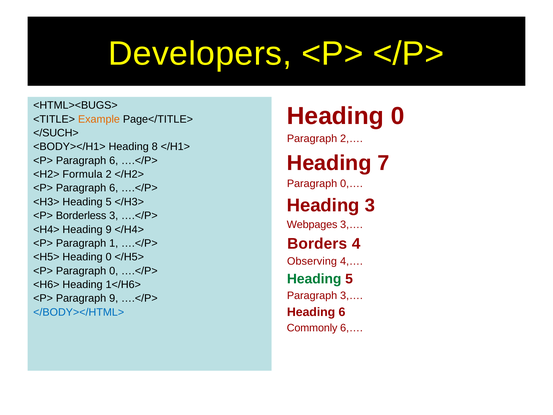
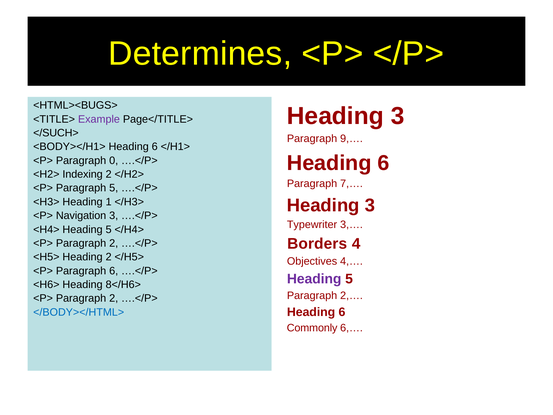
Developers: Developers -> Determines
0 at (398, 116): 0 -> 3
Example colour: orange -> purple
2,…: 2,… -> 9,…
<BODY></H1> Heading 8: 8 -> 6
7 at (383, 163): 7 -> 6
6 at (114, 160): 6 -> 0
Formula: Formula -> Indexing
0,…: 0,… -> 7,…
6 at (114, 188): 6 -> 5
<H3> Heading 5: 5 -> 1
Borderless: Borderless -> Navigation
Webpages: Webpages -> Typewriter
<H4> Heading 9: 9 -> 5
1 at (114, 243): 1 -> 2
<H5> Heading 0: 0 -> 2
Observing: Observing -> Objectives
Paragraph 0: 0 -> 6
Heading at (314, 279) colour: green -> purple
1</H6>: 1</H6> -> 8</H6>
Paragraph 3,…: 3,… -> 2,…
9 at (114, 298): 9 -> 2
